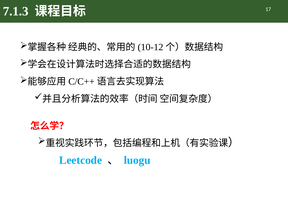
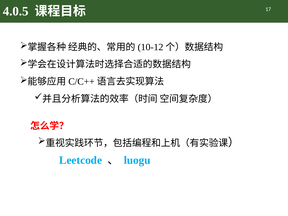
7.1.3: 7.1.3 -> 4.0.5
